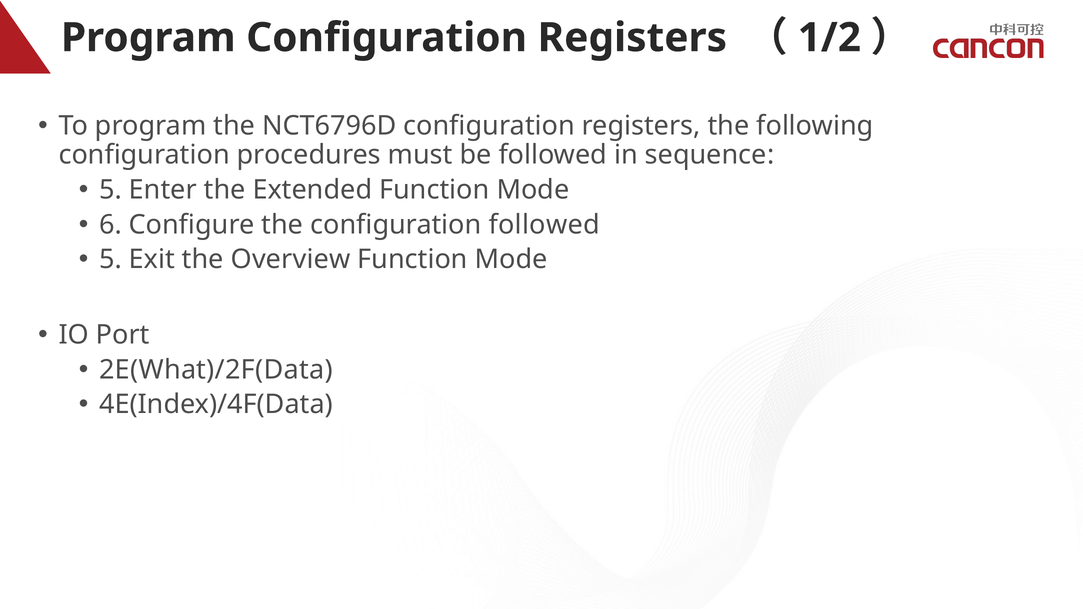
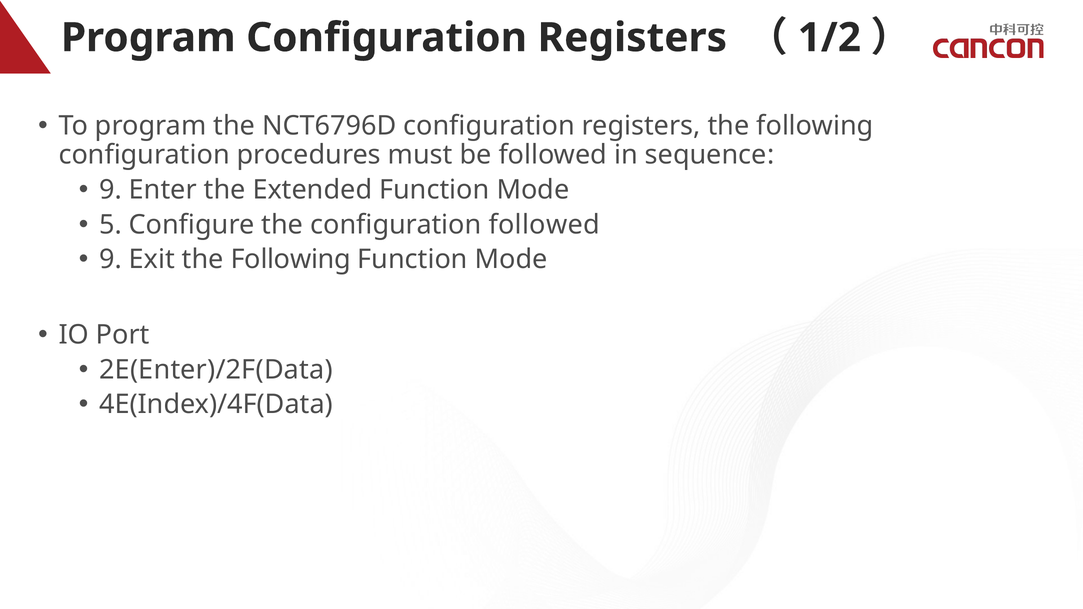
5 at (110, 190): 5 -> 9
6: 6 -> 5
5 at (110, 260): 5 -> 9
Exit the Overview: Overview -> Following
2E(What)/2F(Data: 2E(What)/2F(Data -> 2E(Enter)/2F(Data
